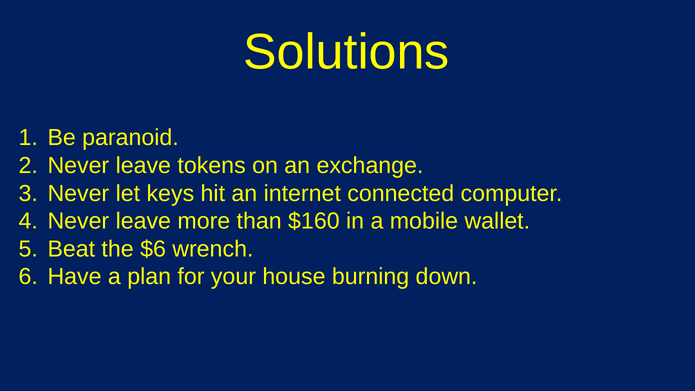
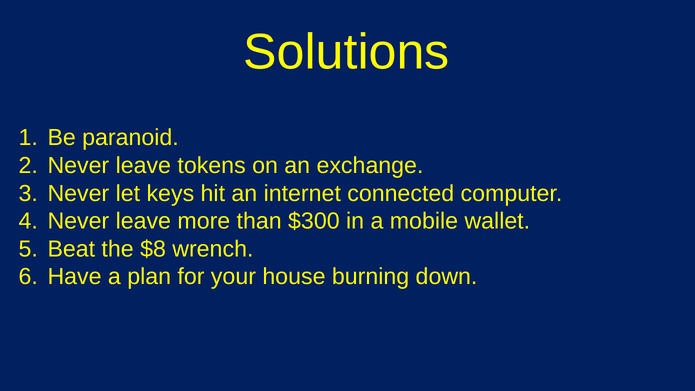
$160: $160 -> $300
$6: $6 -> $8
